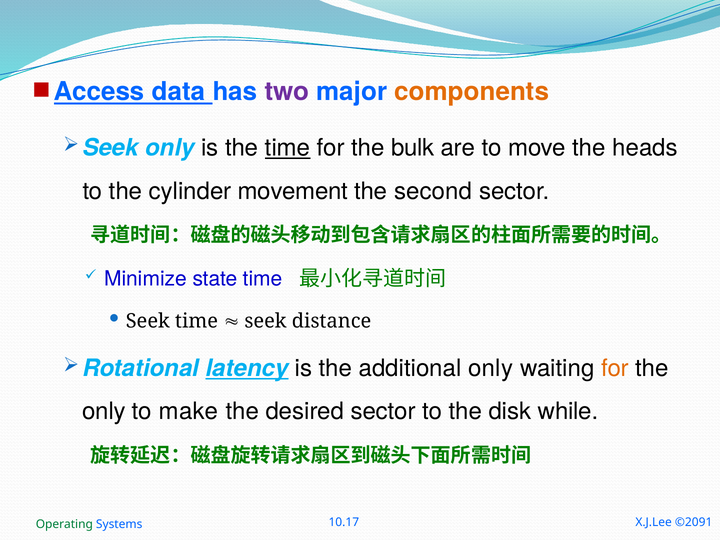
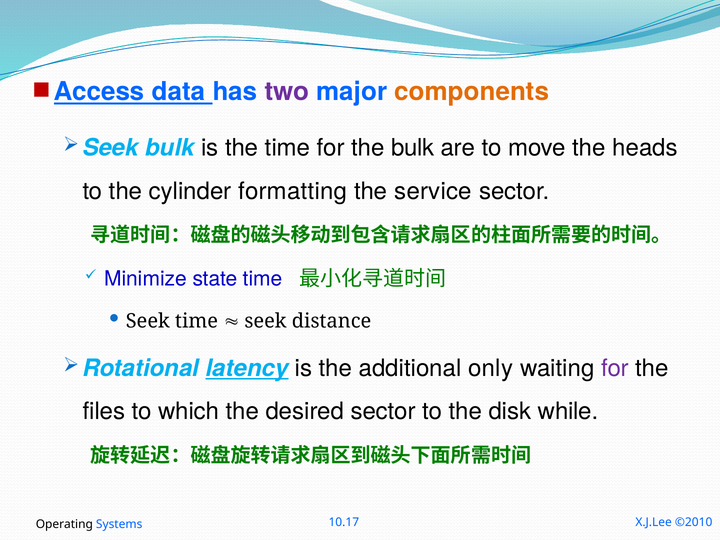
Seek only: only -> bulk
time at (288, 148) underline: present -> none
movement: movement -> formatting
second: second -> service
for at (615, 368) colour: orange -> purple
only at (104, 412): only -> files
make: make -> which
©2091: ©2091 -> ©2010
Operating colour: green -> black
